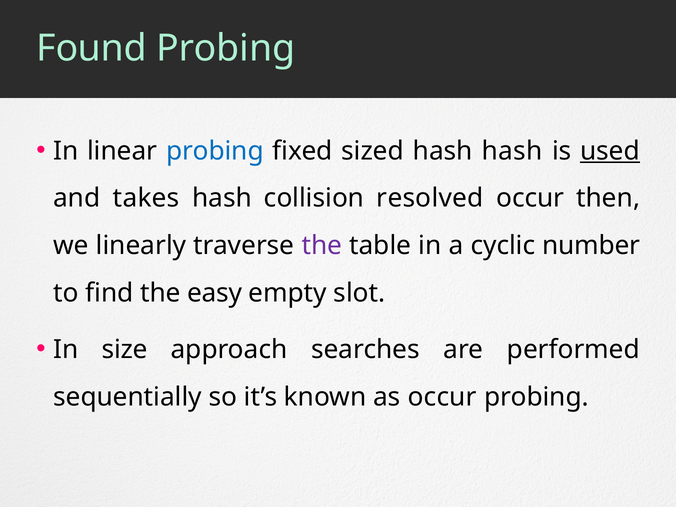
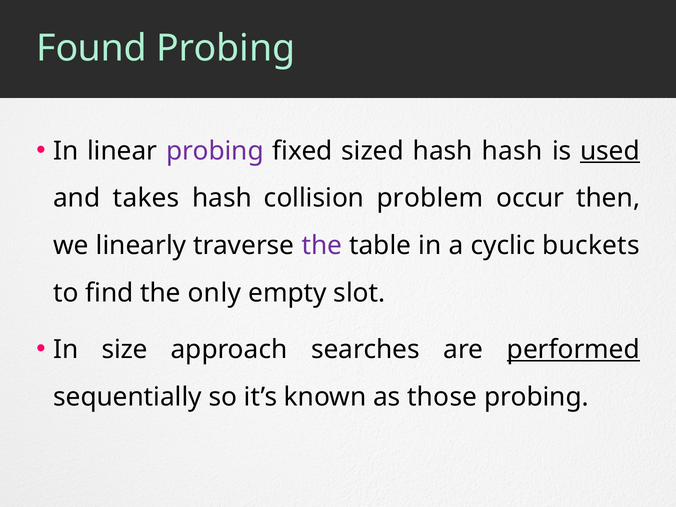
probing at (215, 151) colour: blue -> purple
resolved: resolved -> problem
number: number -> buckets
easy: easy -> only
performed underline: none -> present
as occur: occur -> those
